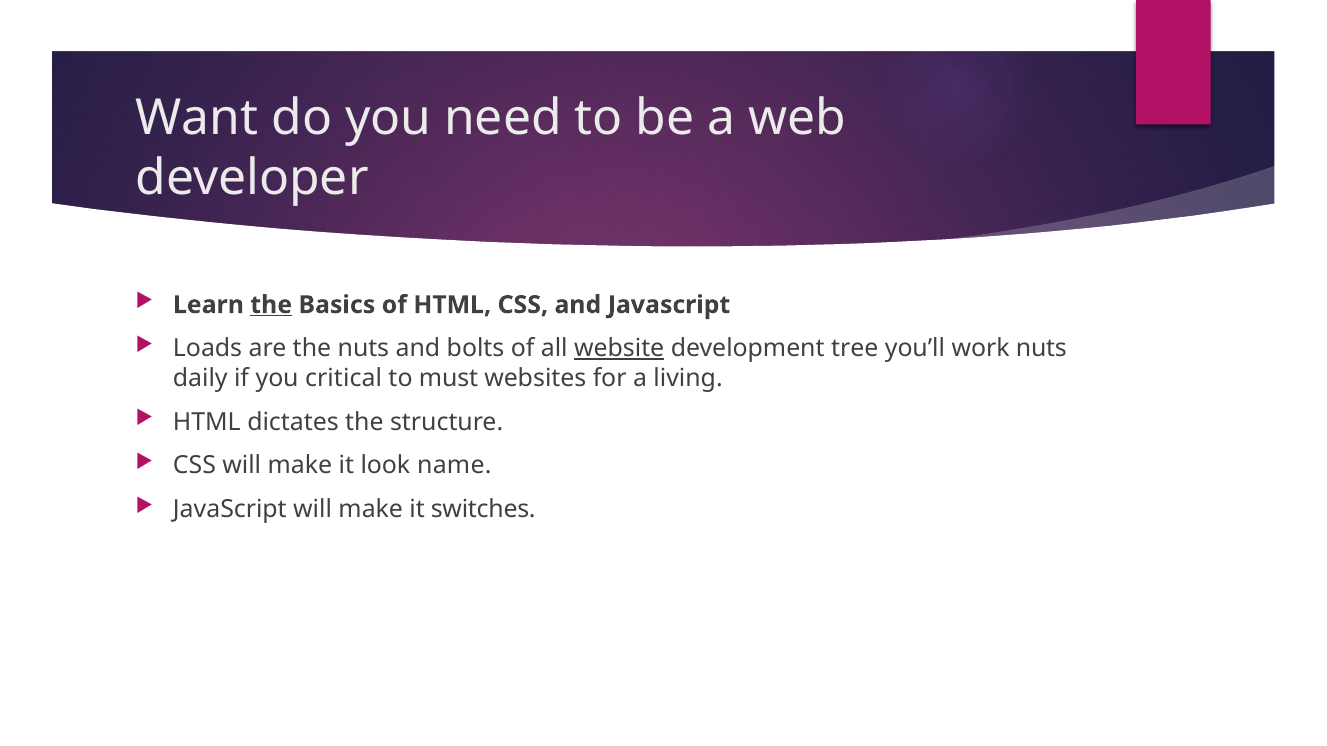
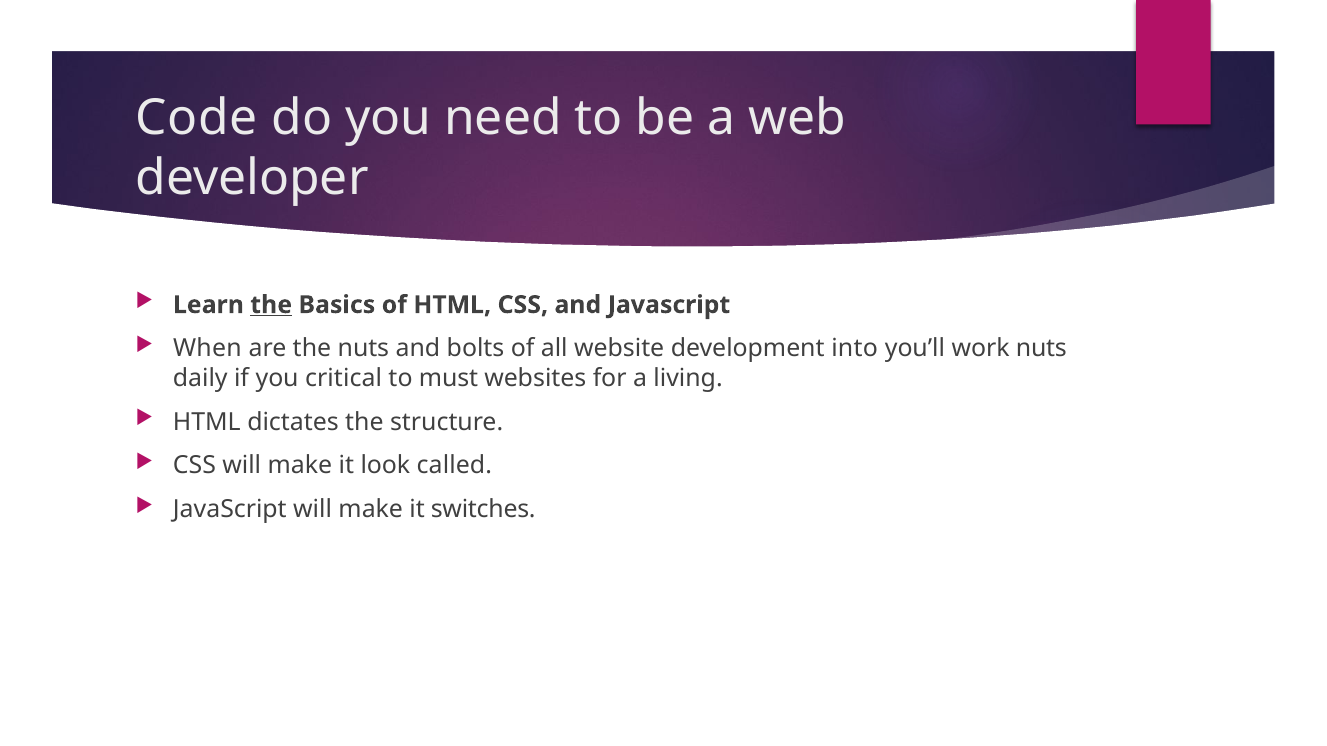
Want: Want -> Code
Loads: Loads -> When
website underline: present -> none
tree: tree -> into
name: name -> called
